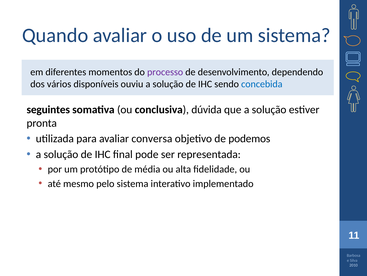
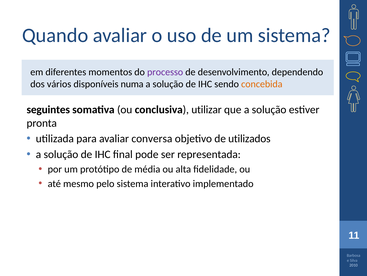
ouviu: ouviu -> numa
concebida colour: blue -> orange
dúvida: dúvida -> utilizar
podemos: podemos -> utilizados
